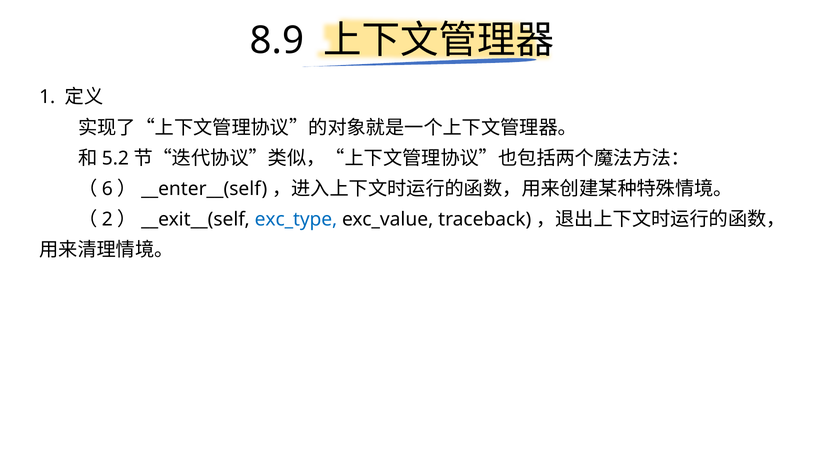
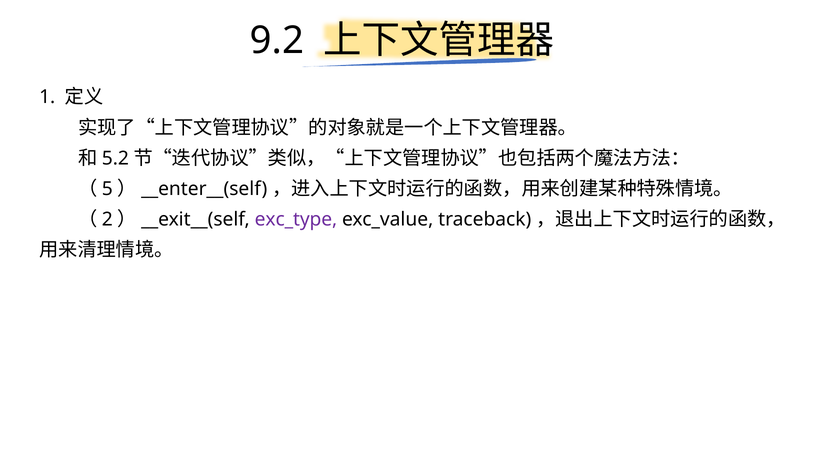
8.9: 8.9 -> 9.2
6: 6 -> 5
exc_type colour: blue -> purple
